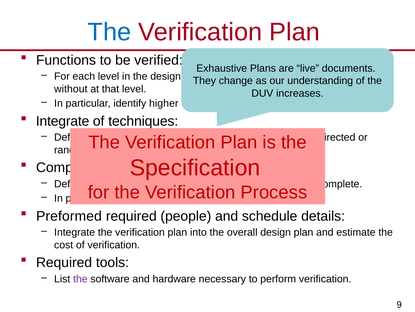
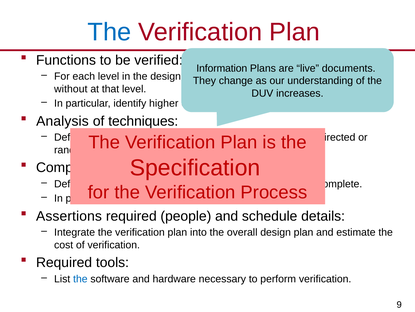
Exhaustive: Exhaustive -> Information
Integrate at (63, 121): Integrate -> Analysis
Preformed: Preformed -> Assertions
the at (80, 278) colour: purple -> blue
